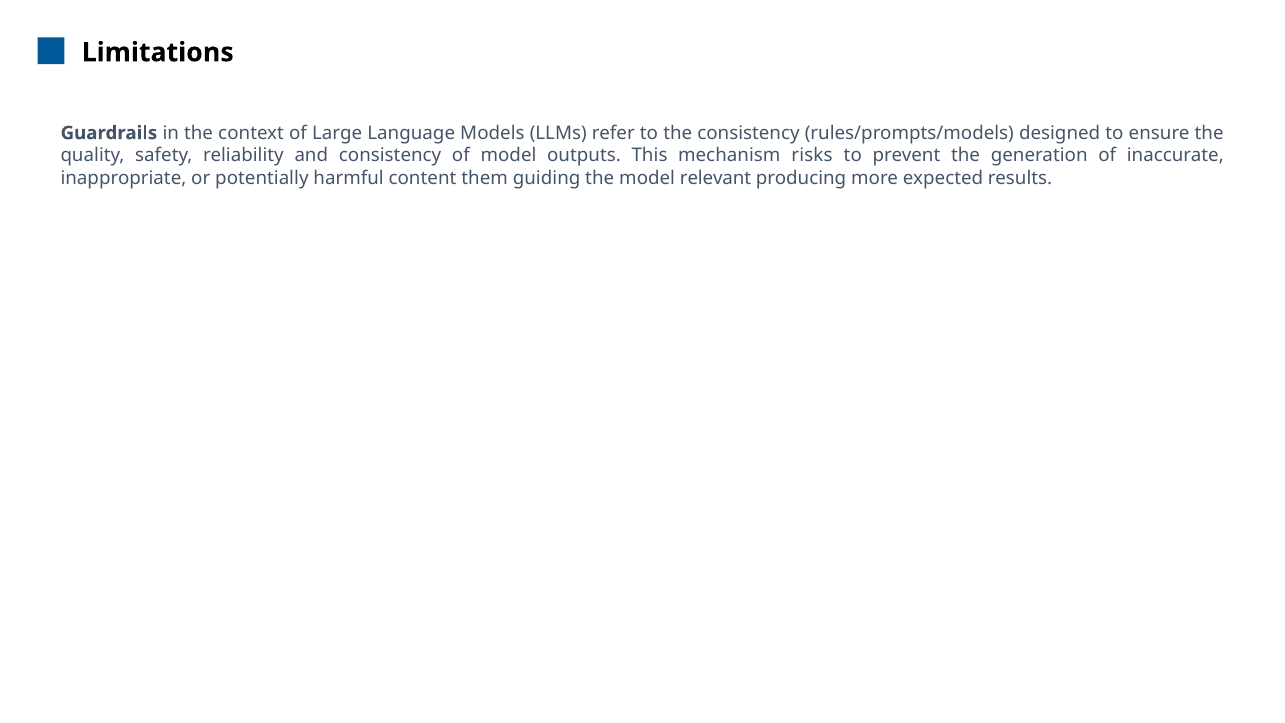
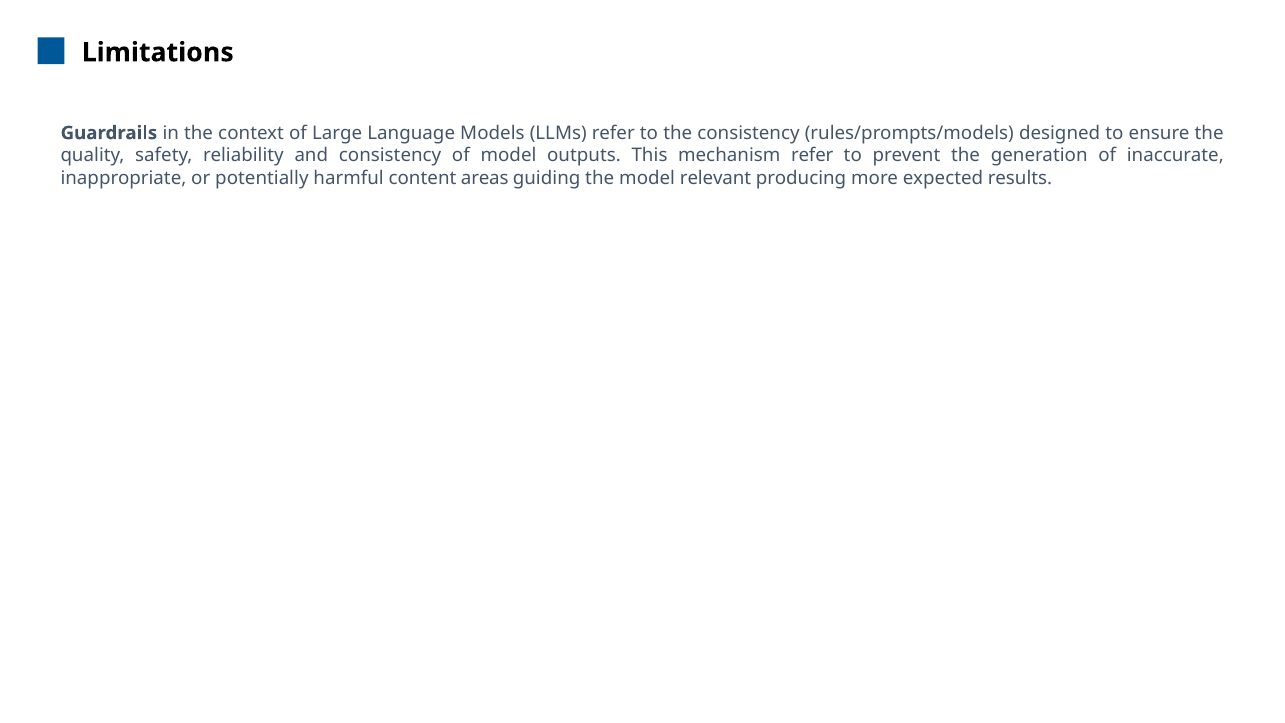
mechanism risks: risks -> refer
them: them -> areas
